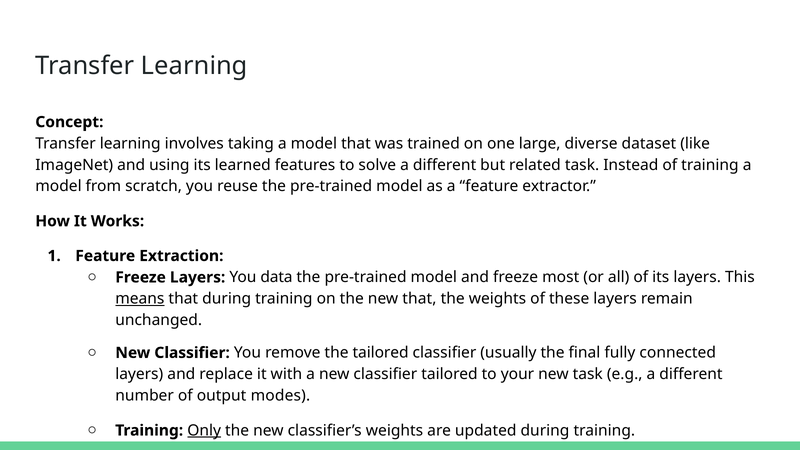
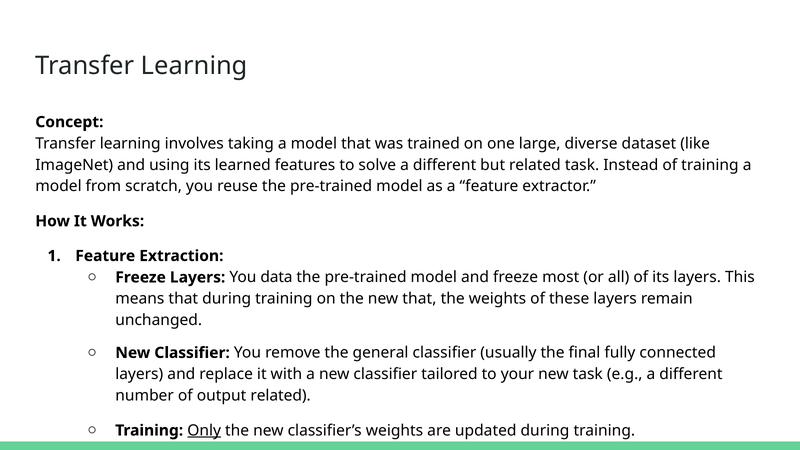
means underline: present -> none
the tailored: tailored -> general
output modes: modes -> related
